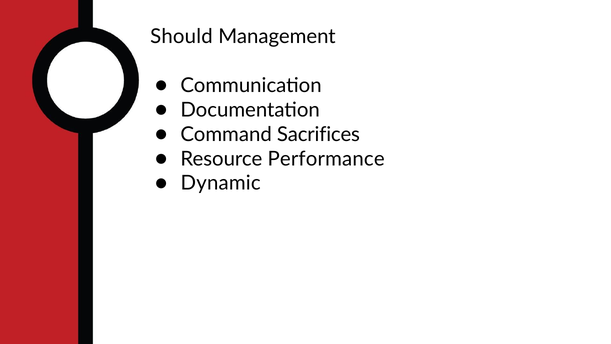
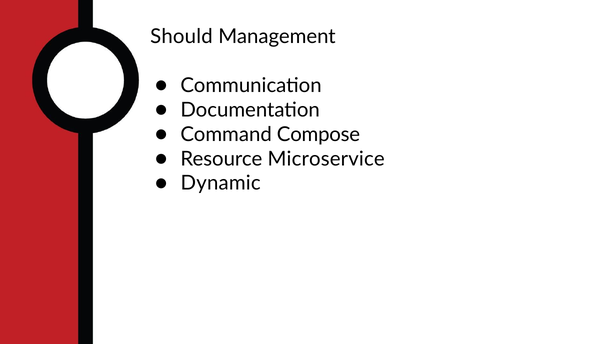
Sacrifices: Sacrifices -> Compose
Performance: Performance -> Microservice
